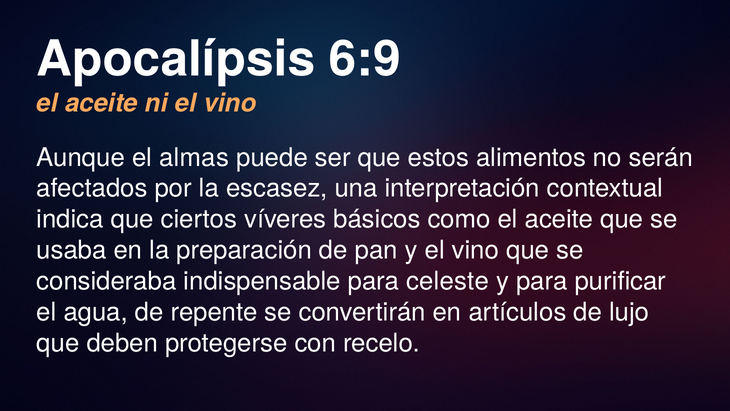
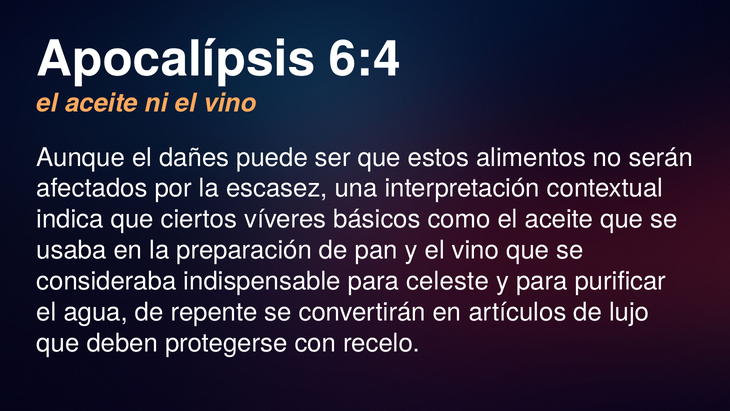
6:9: 6:9 -> 6:4
almas: almas -> dañes
